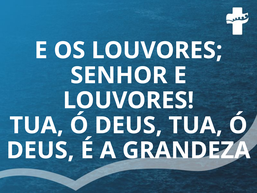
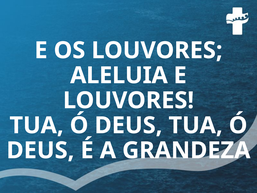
SENHOR: SENHOR -> ALELUIA
